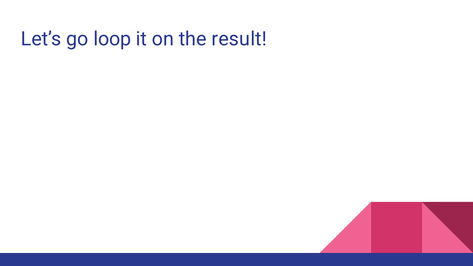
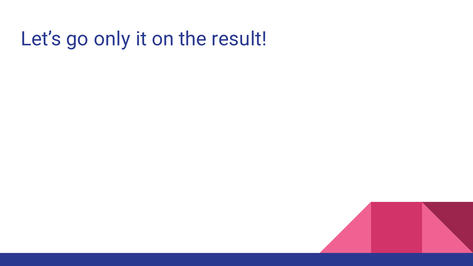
loop: loop -> only
